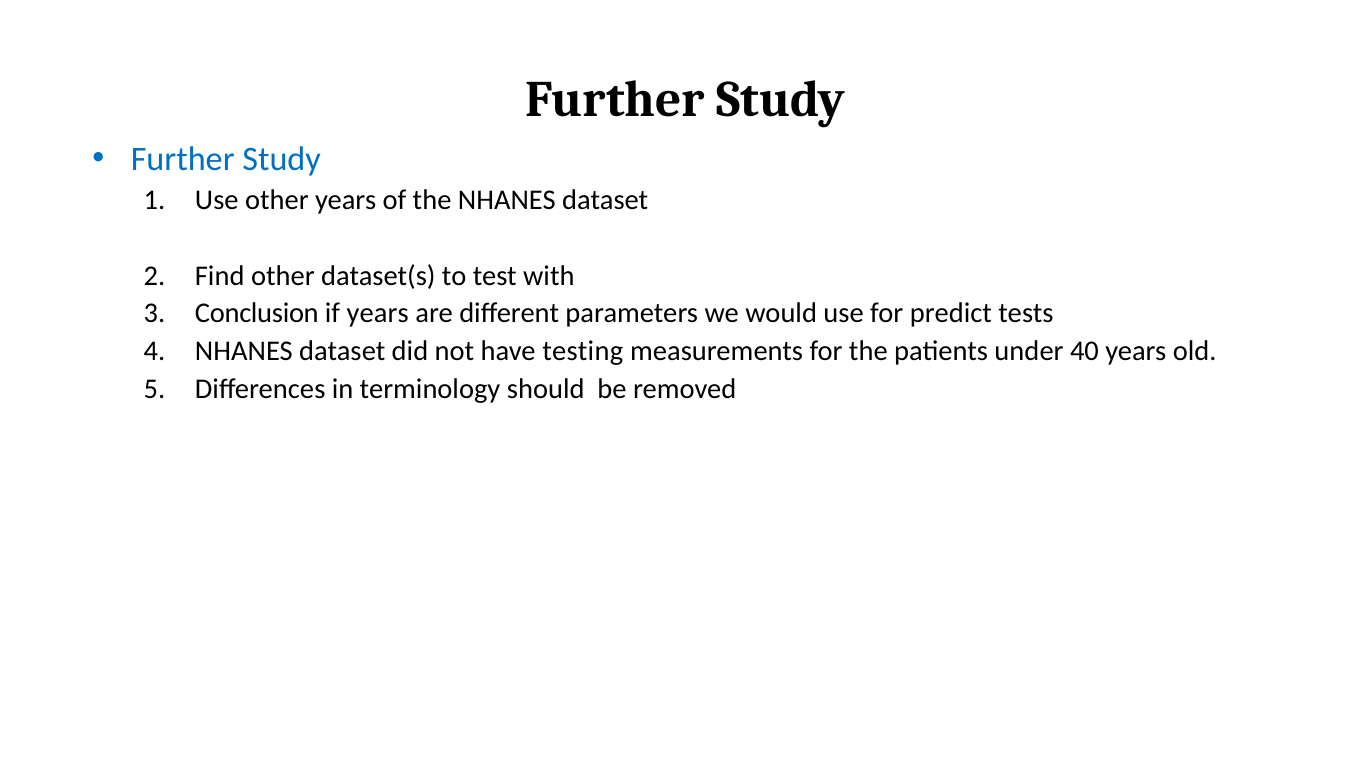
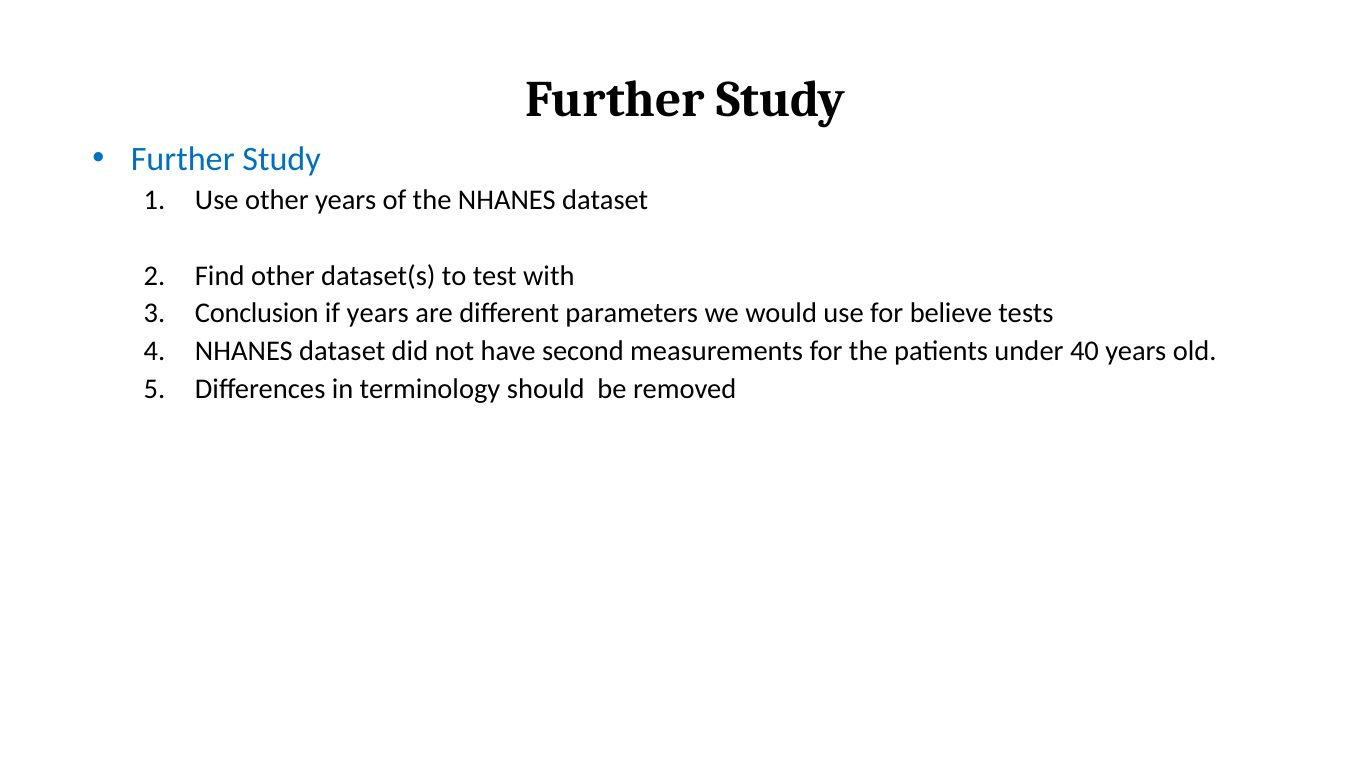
predict: predict -> believe
testing: testing -> second
